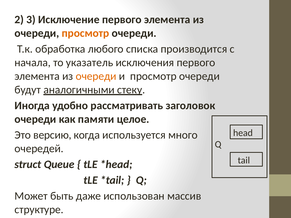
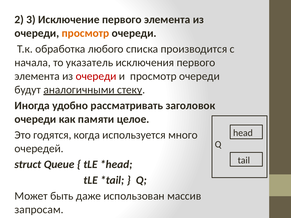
очереди at (96, 76) colour: orange -> red
версию: версию -> годятся
структуре: структуре -> запросам
